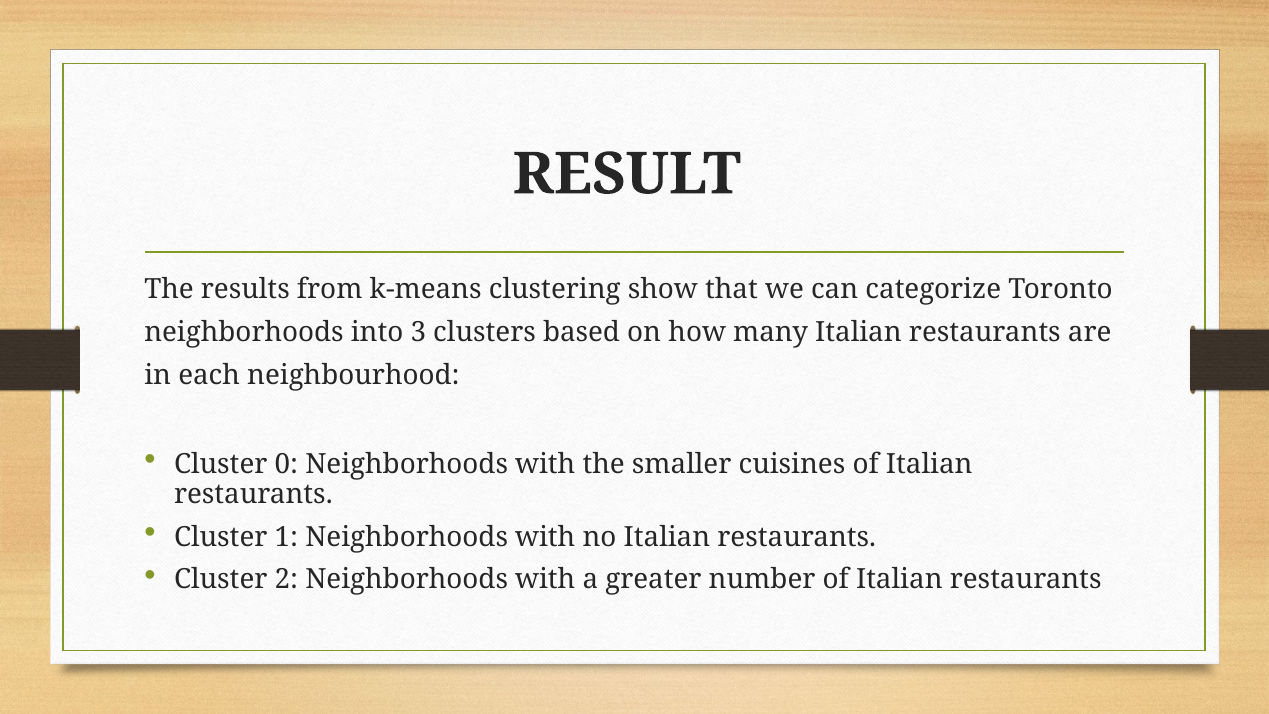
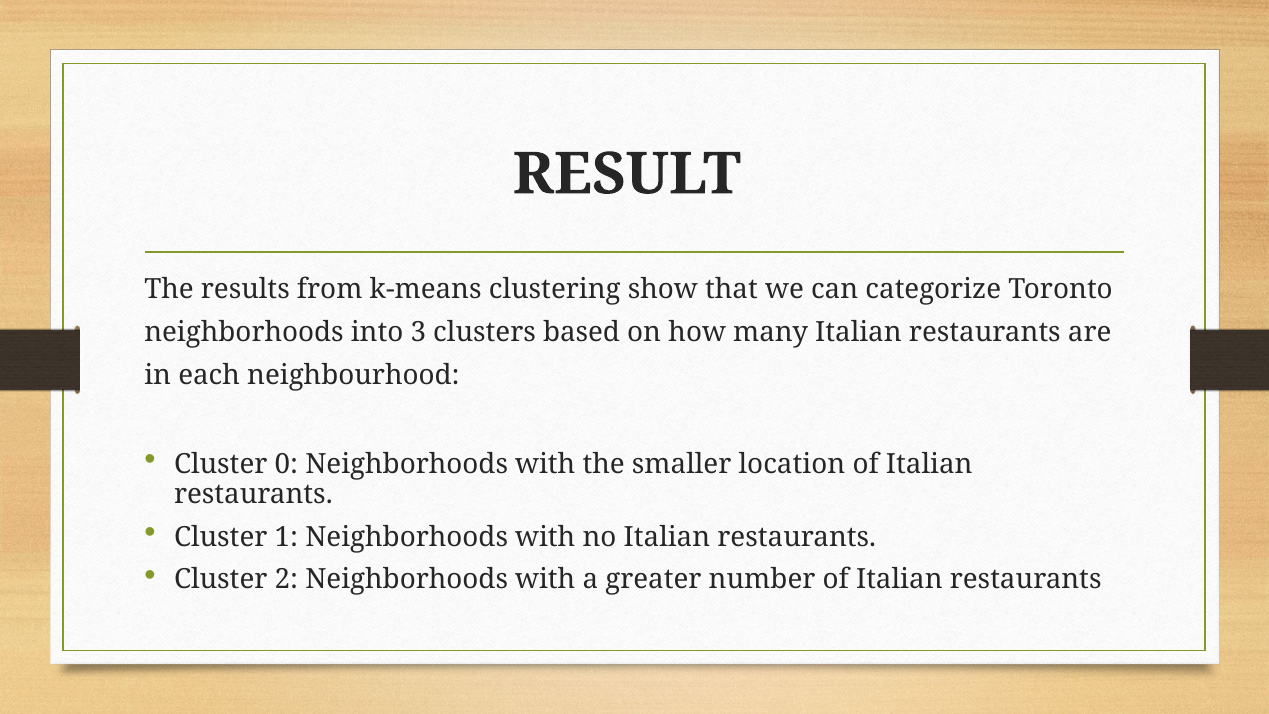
cuisines: cuisines -> location
